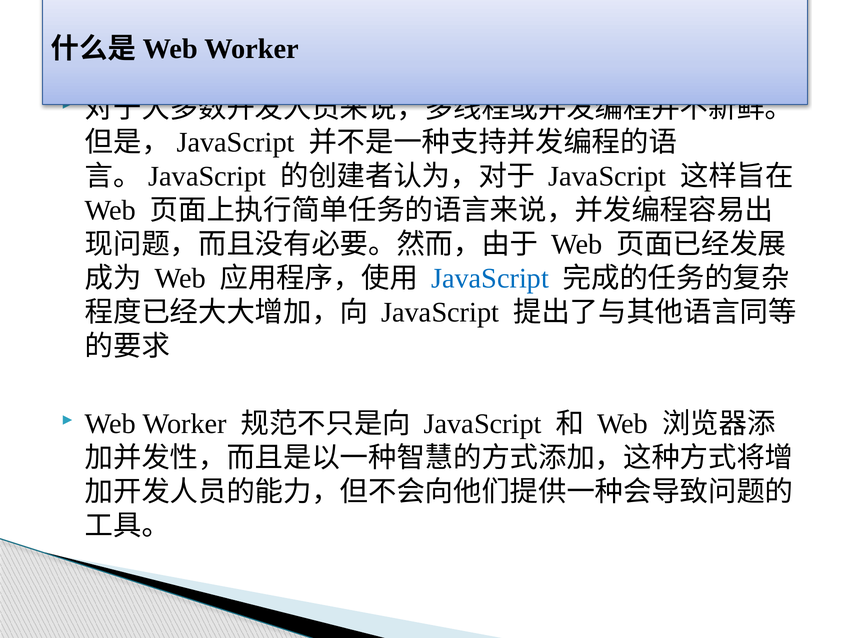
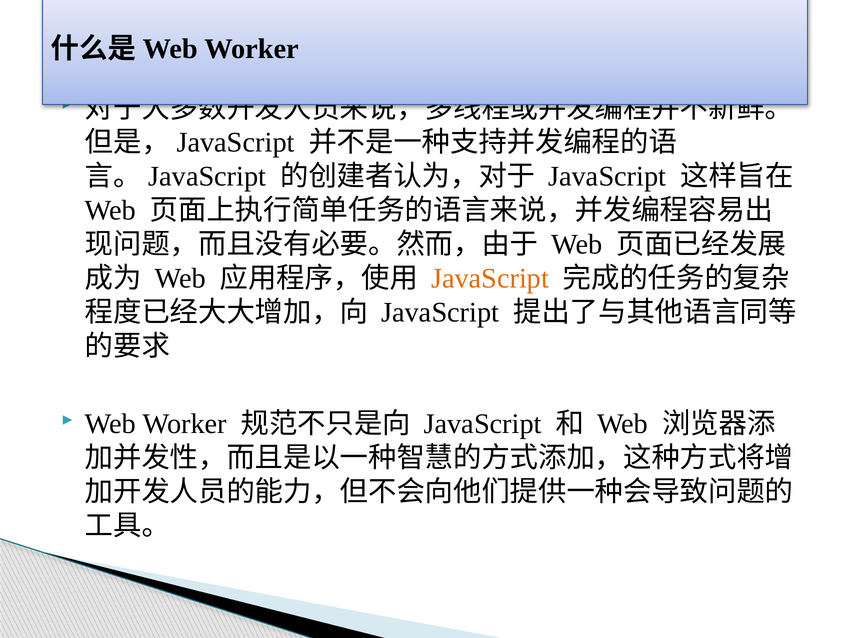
JavaScript at (490, 278) colour: blue -> orange
